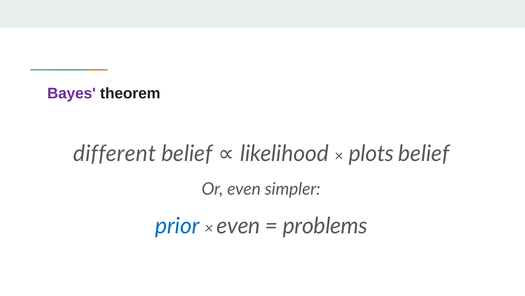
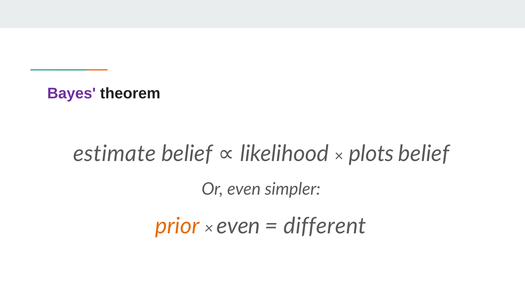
different: different -> estimate
prior colour: blue -> orange
problems: problems -> different
